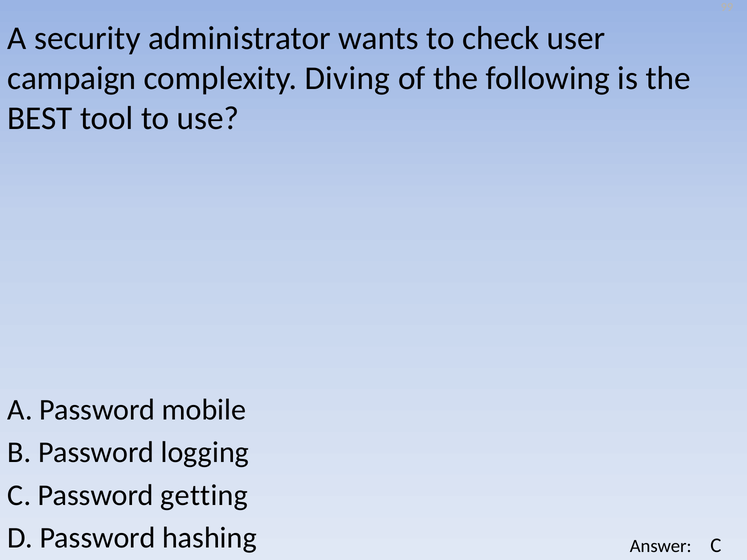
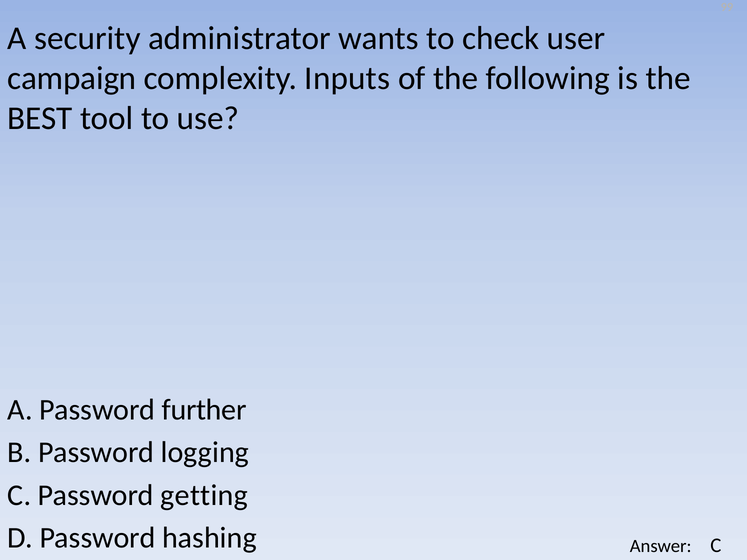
Diving: Diving -> Inputs
mobile: mobile -> further
